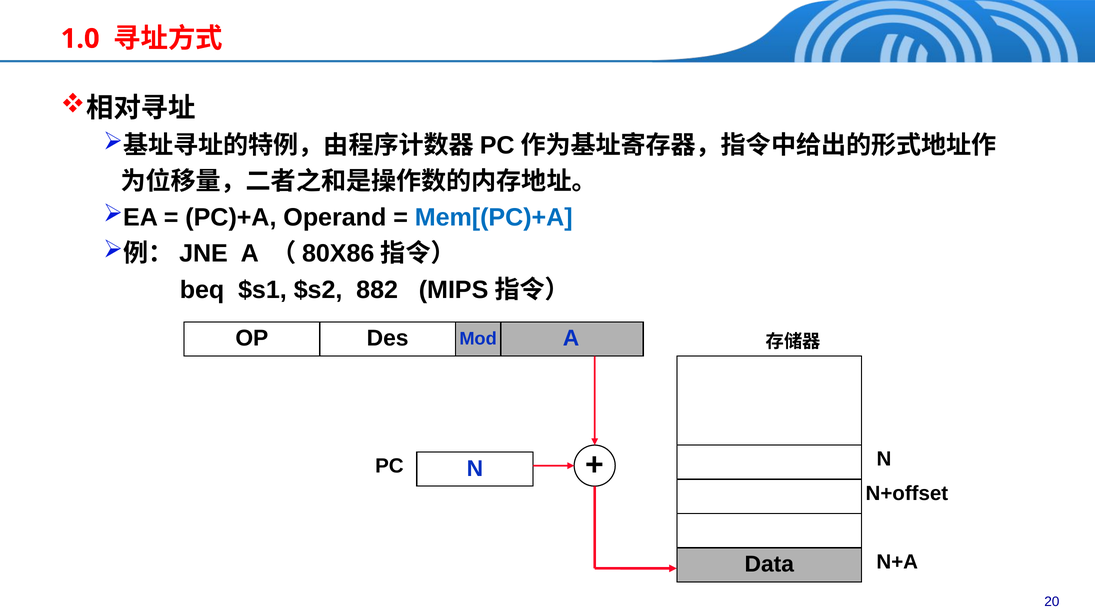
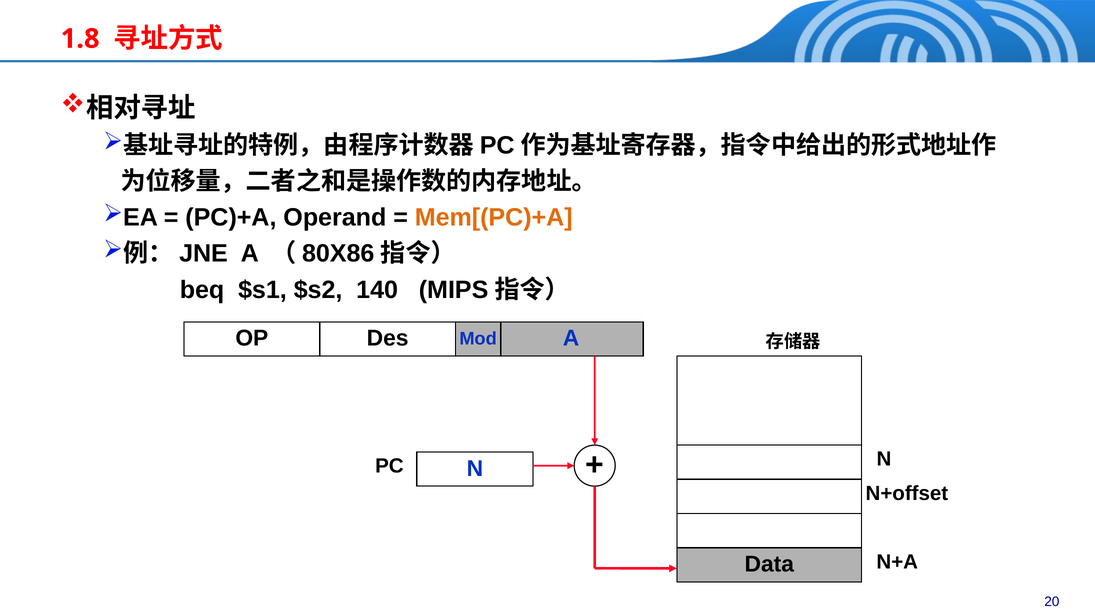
1.0: 1.0 -> 1.8
Mem[(PC)+A colour: blue -> orange
882: 882 -> 140
